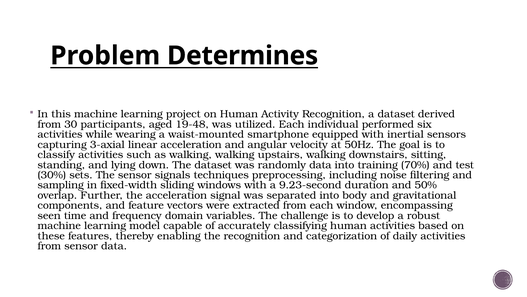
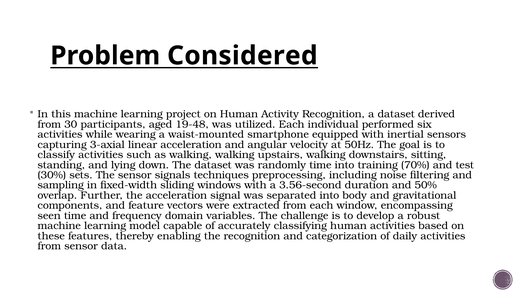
Determines: Determines -> Considered
randomly data: data -> time
9.23-second: 9.23-second -> 3.56-second
